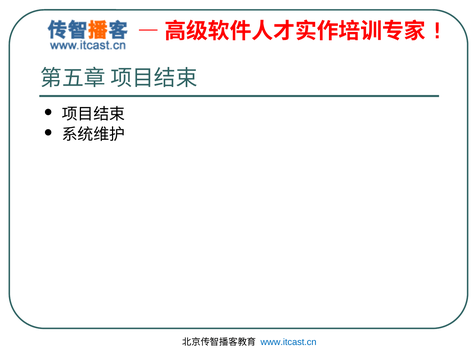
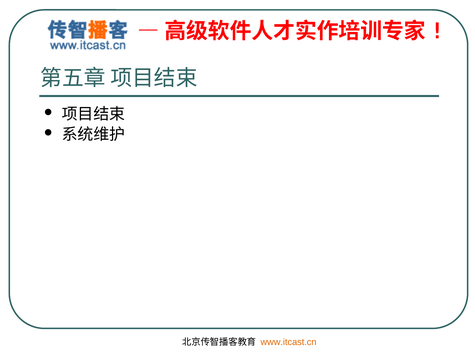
www.itcast.cn colour: blue -> orange
